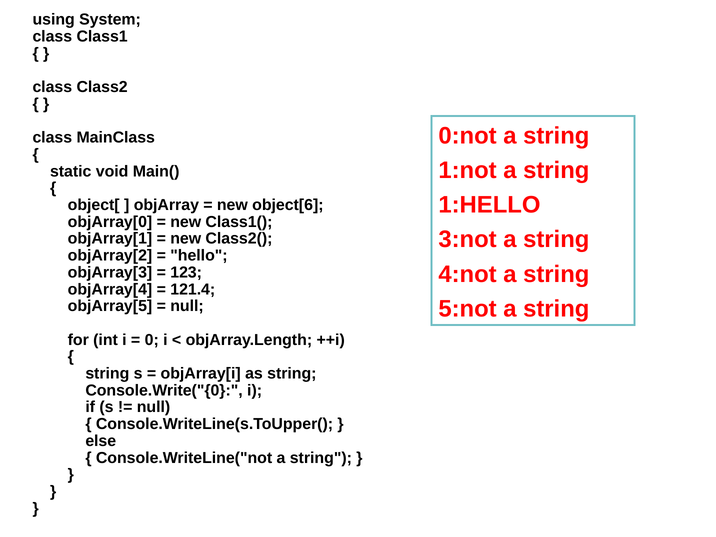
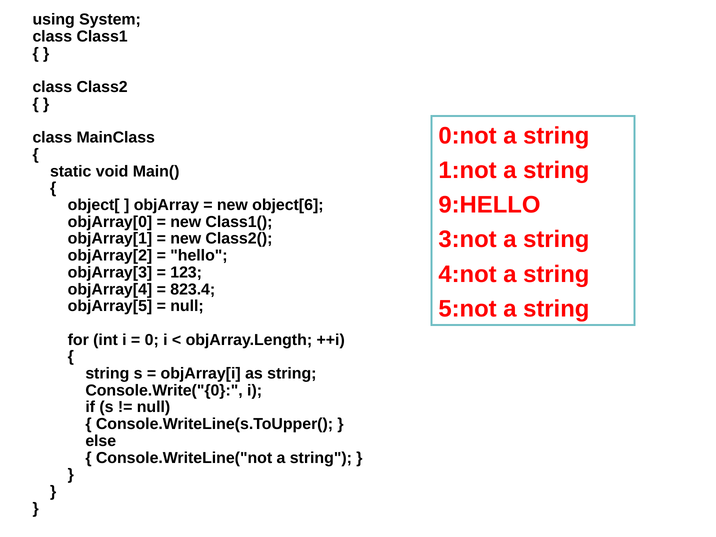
1:HELLO: 1:HELLO -> 9:HELLO
121.4: 121.4 -> 823.4
